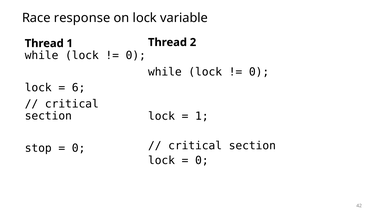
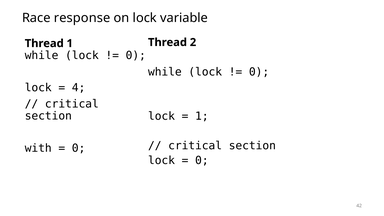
6: 6 -> 4
stop: stop -> with
